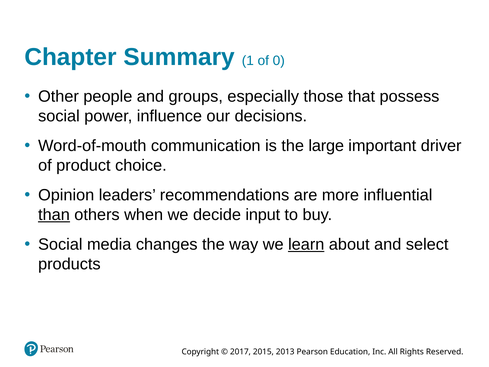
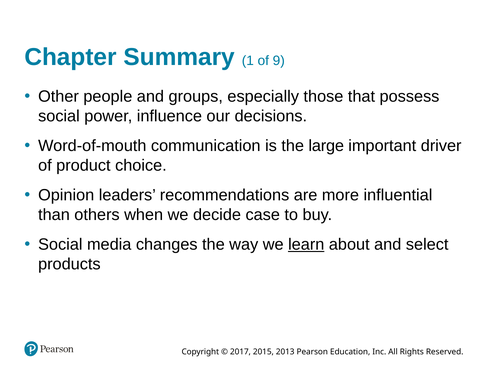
0: 0 -> 9
than underline: present -> none
input: input -> case
